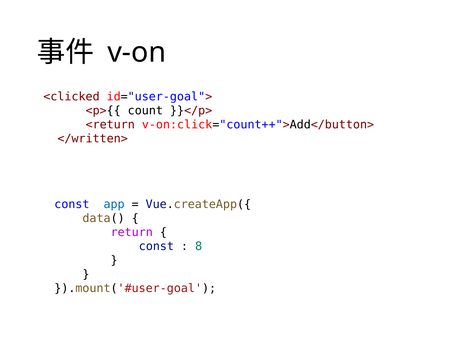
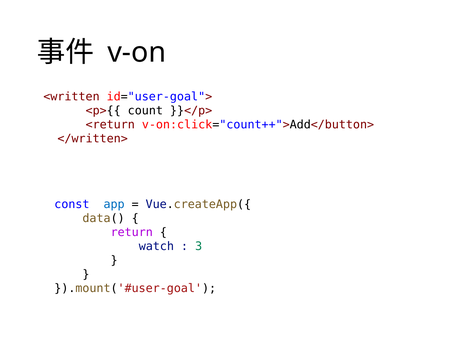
<clicked: <clicked -> <written
const at (156, 246): const -> watch
8: 8 -> 3
